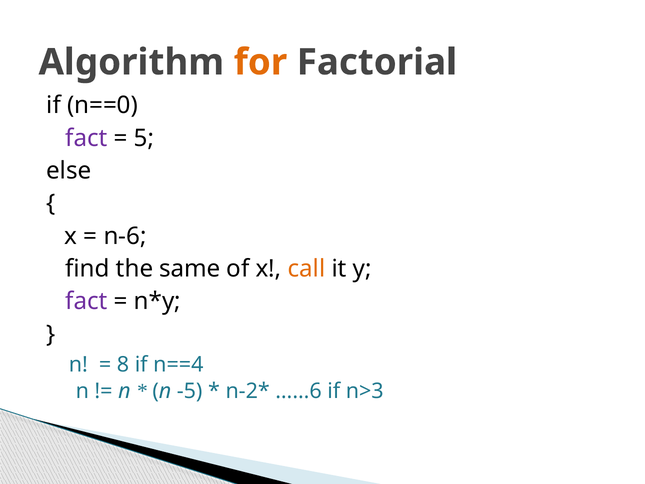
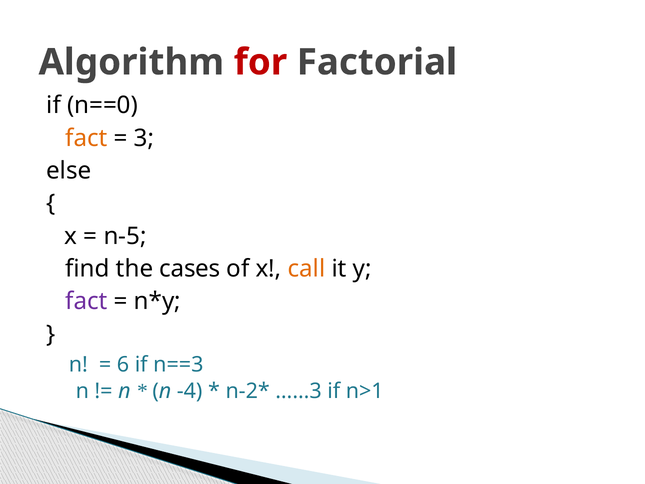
for colour: orange -> red
fact at (86, 138) colour: purple -> orange
5: 5 -> 3
n-6: n-6 -> n-5
same: same -> cases
8: 8 -> 6
n==4: n==4 -> n==3
-5: -5 -> -4
……6: ……6 -> ……3
n>3: n>3 -> n>1
